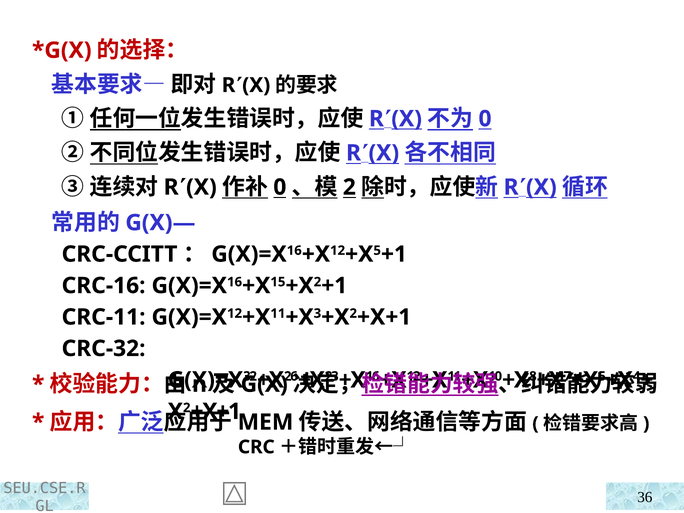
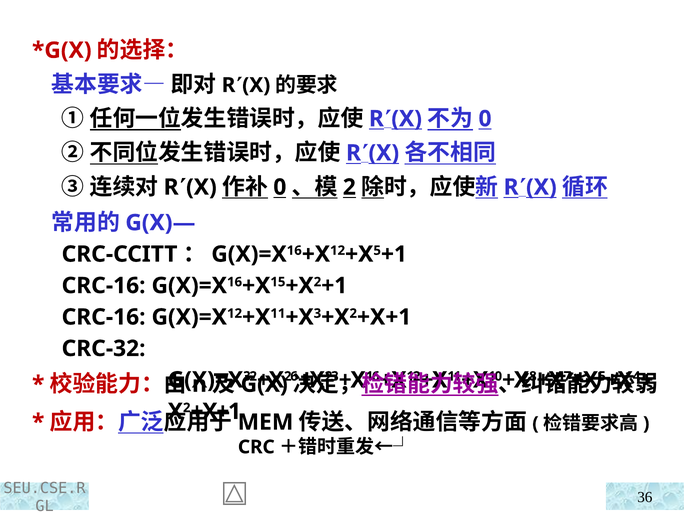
CRC-11 at (104, 317): CRC-11 -> CRC-16
